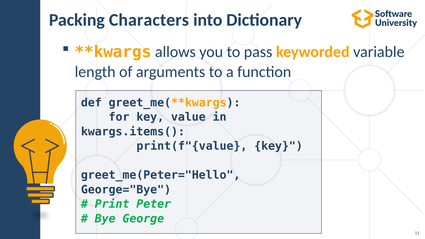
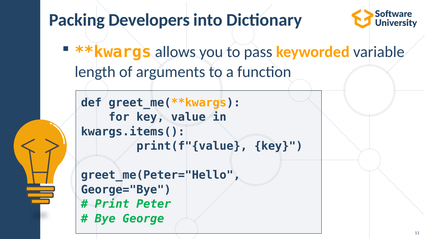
Characters: Characters -> Developers
